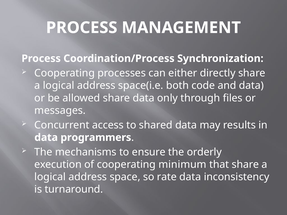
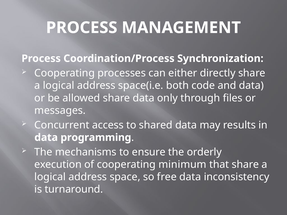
programmers: programmers -> programming
rate: rate -> free
